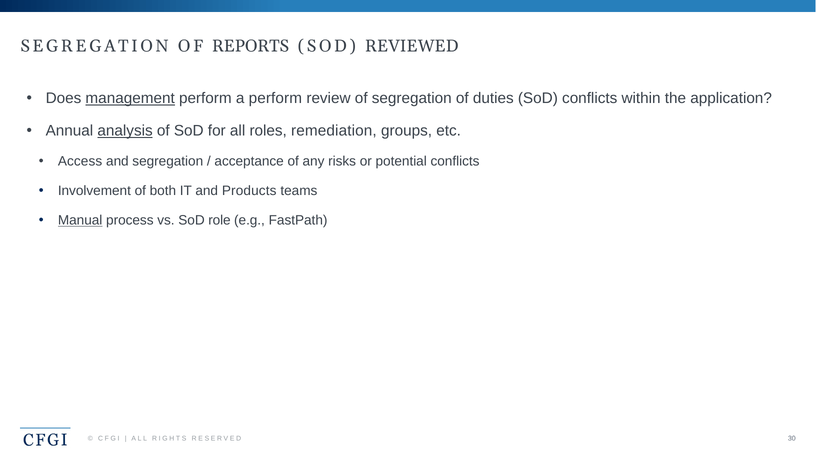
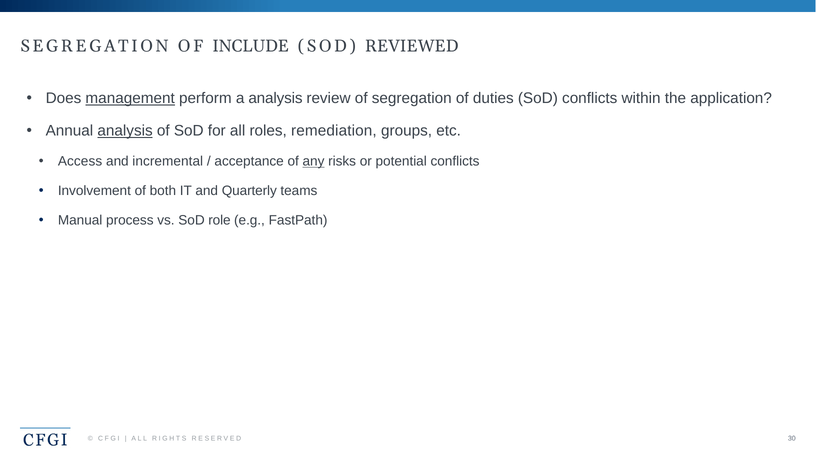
REPORTS: REPORTS -> INCLUDE
a perform: perform -> analysis
and segregation: segregation -> incremental
any underline: none -> present
Products: Products -> Quarterly
Manual underline: present -> none
